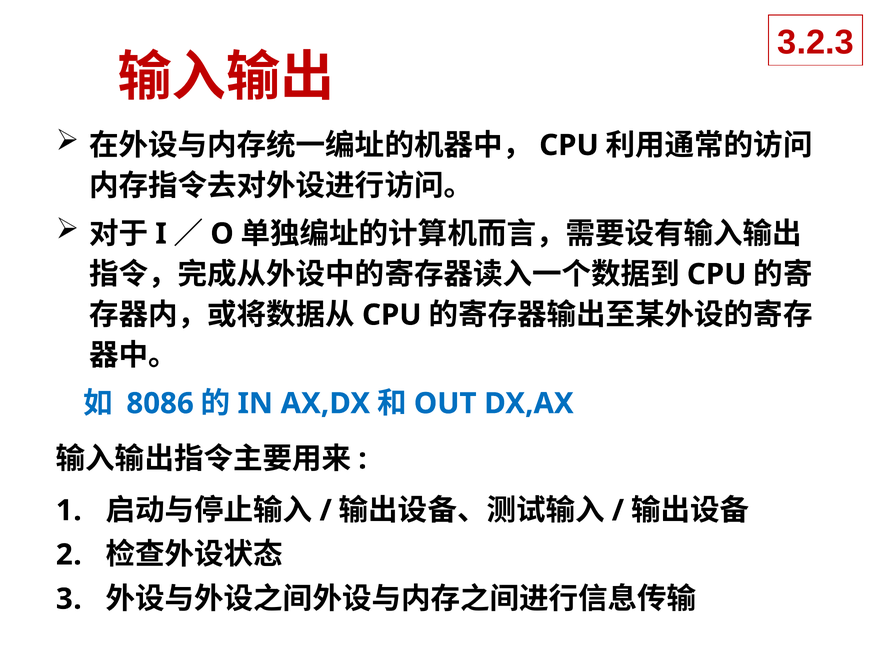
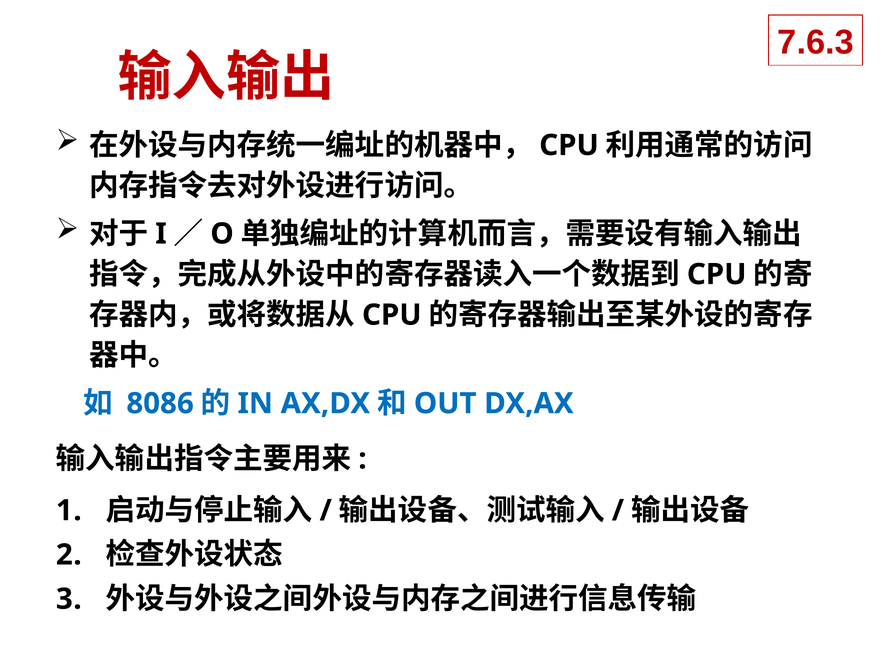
3.2.3: 3.2.3 -> 7.6.3
